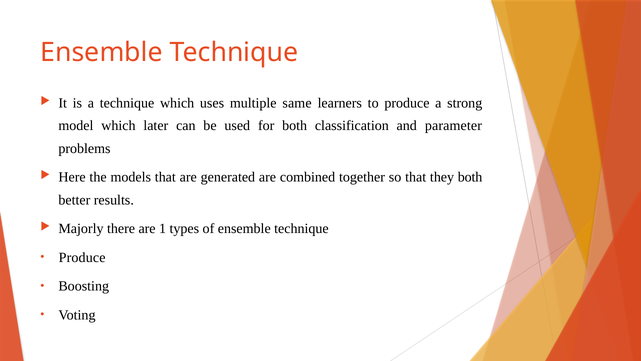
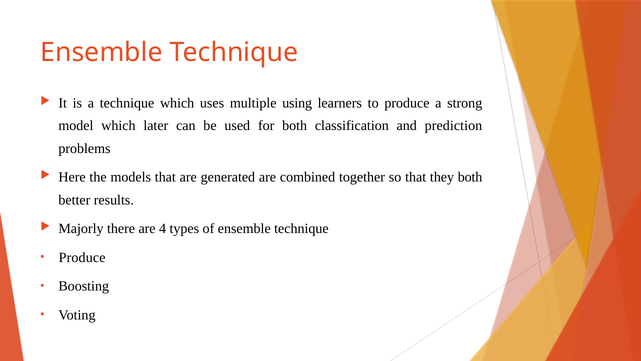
same: same -> using
parameter: parameter -> prediction
1: 1 -> 4
